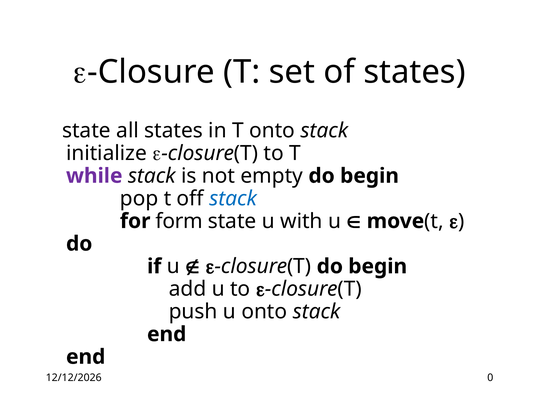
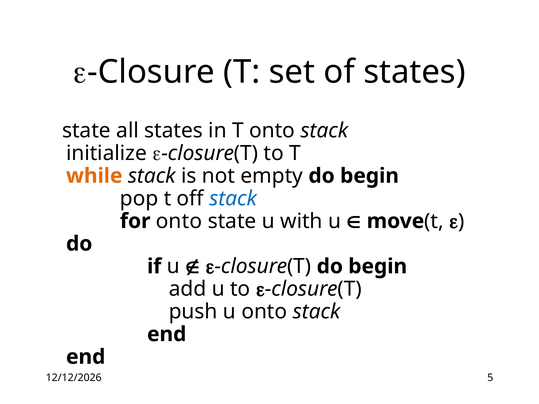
while colour: purple -> orange
for form: form -> onto
0: 0 -> 5
